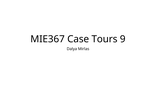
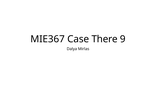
Tours: Tours -> There
